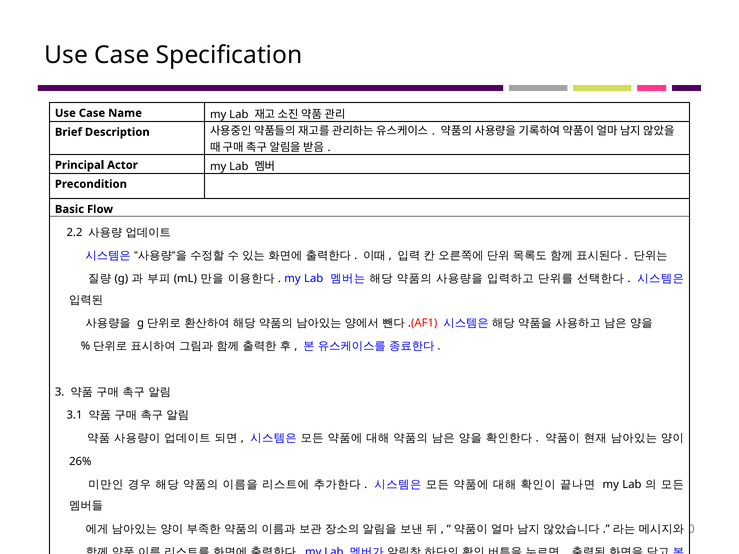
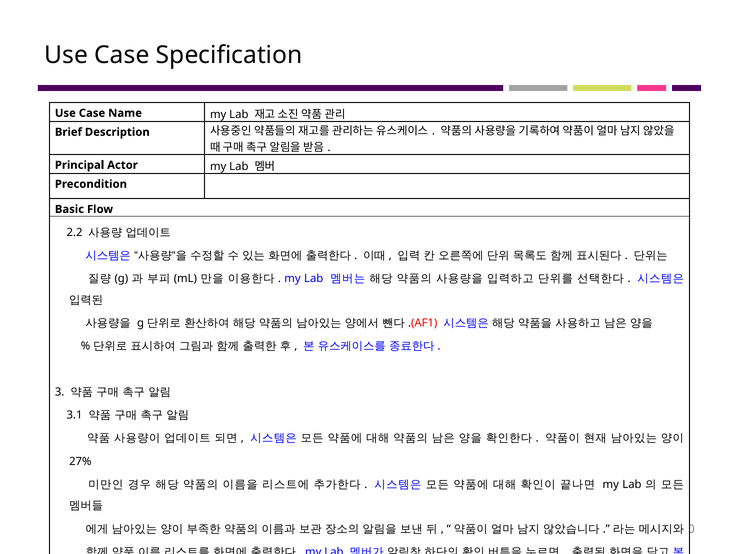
26%: 26% -> 27%
